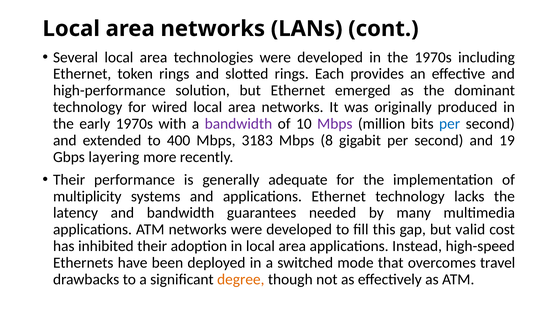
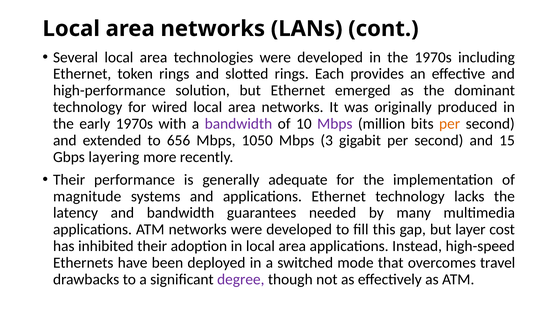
per at (450, 124) colour: blue -> orange
400: 400 -> 656
3183: 3183 -> 1050
8: 8 -> 3
19: 19 -> 15
multiplicity: multiplicity -> magnitude
valid: valid -> layer
degree colour: orange -> purple
